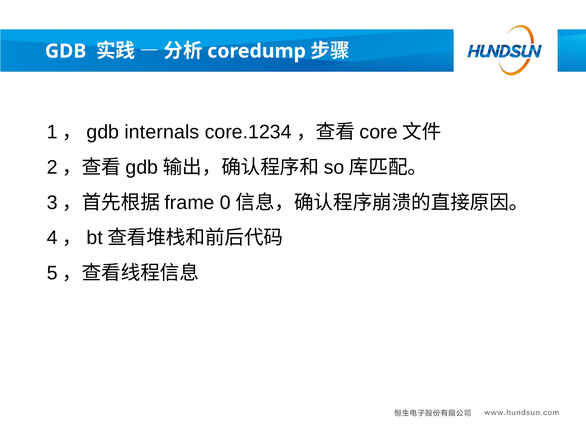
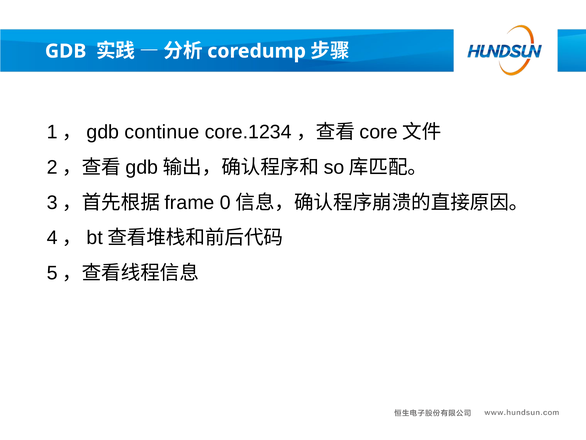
internals: internals -> continue
